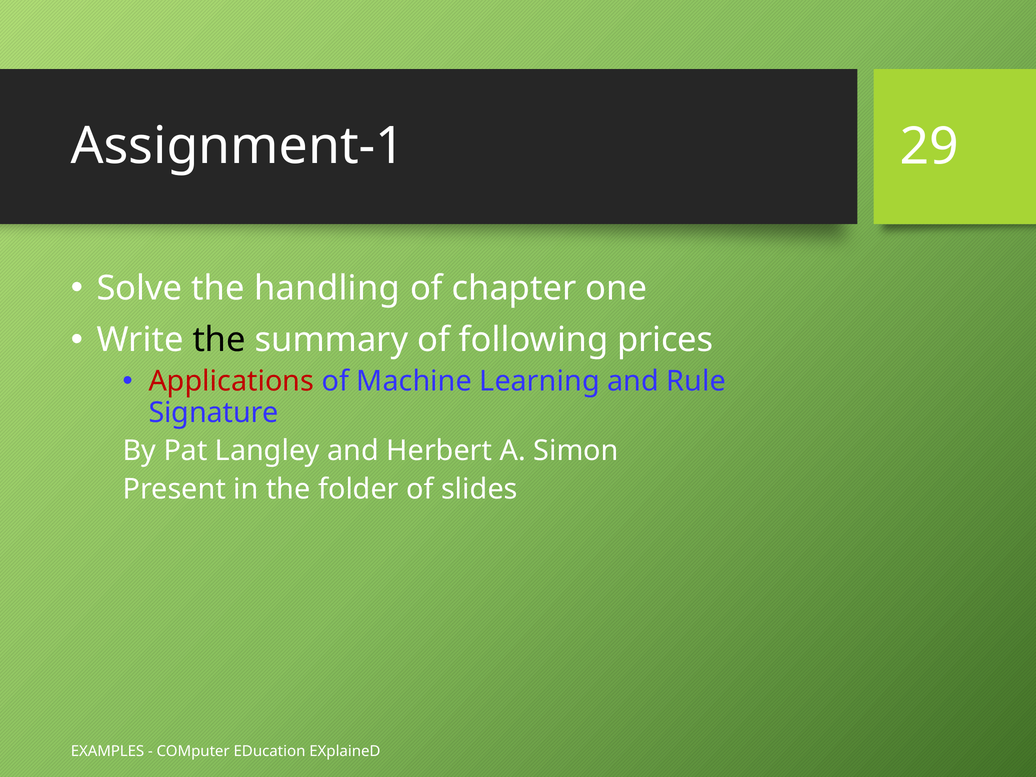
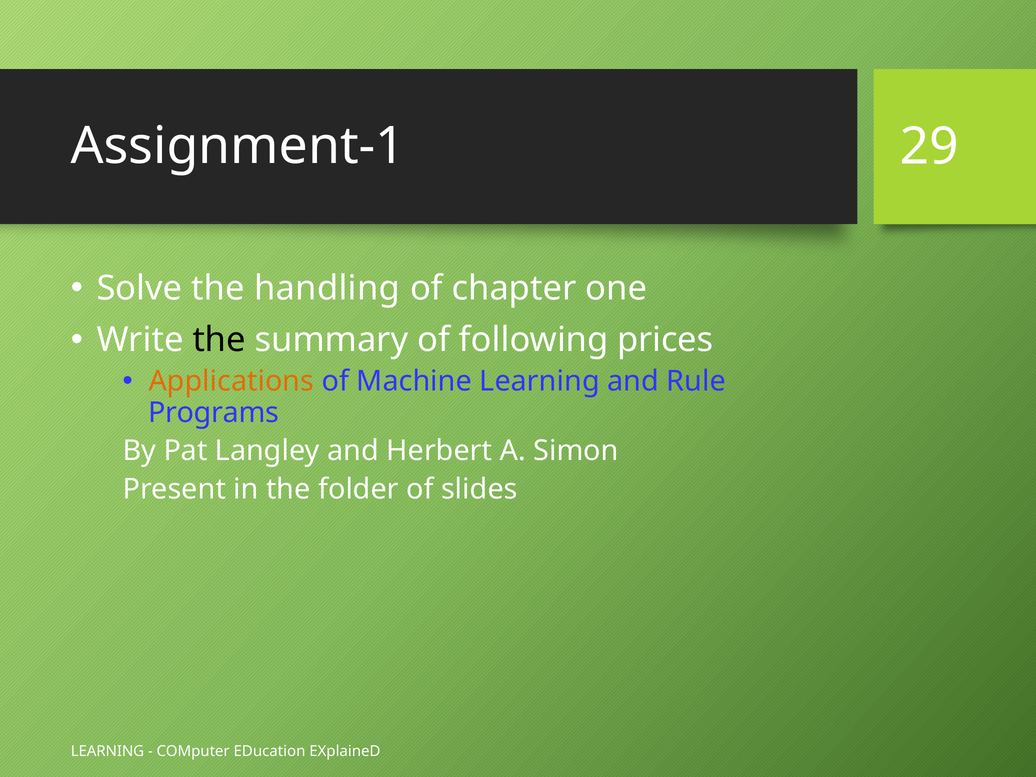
Applications colour: red -> orange
Signature: Signature -> Programs
EXAMPLES at (108, 751): EXAMPLES -> LEARNING
